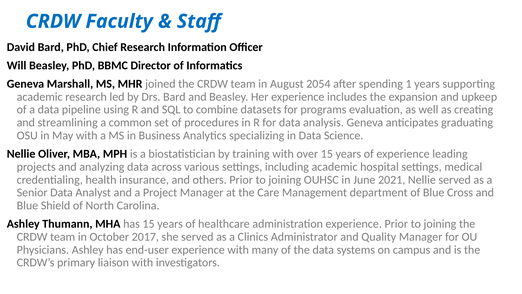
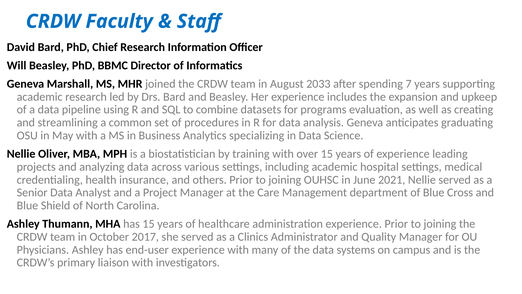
2054: 2054 -> 2033
1: 1 -> 7
